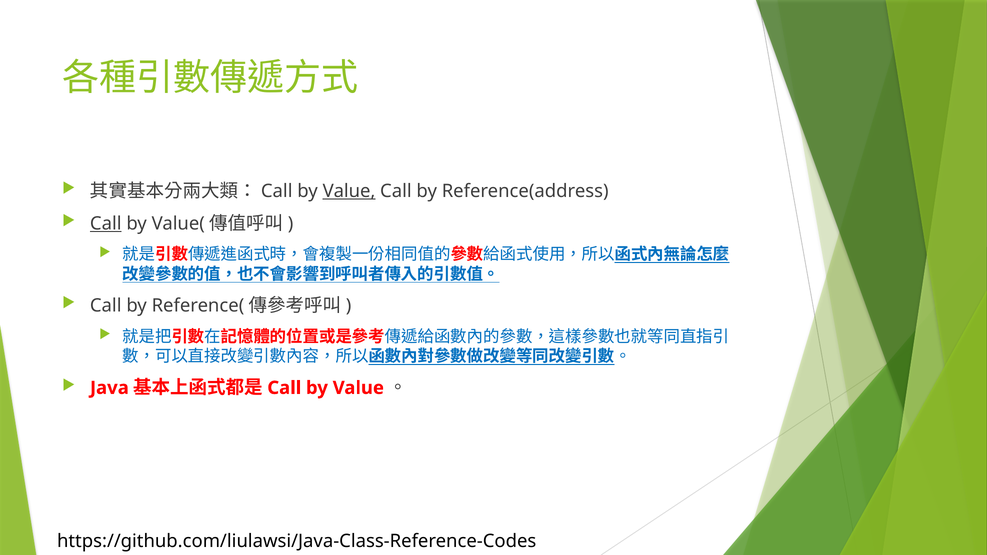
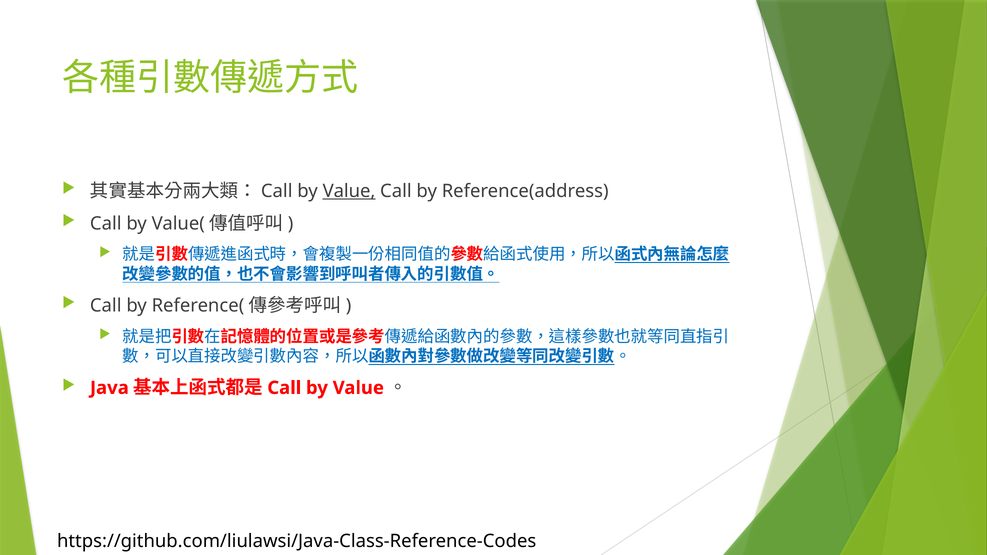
Call at (106, 224) underline: present -> none
